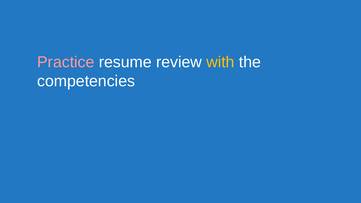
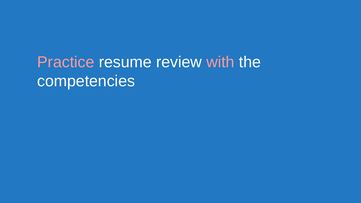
with colour: yellow -> pink
